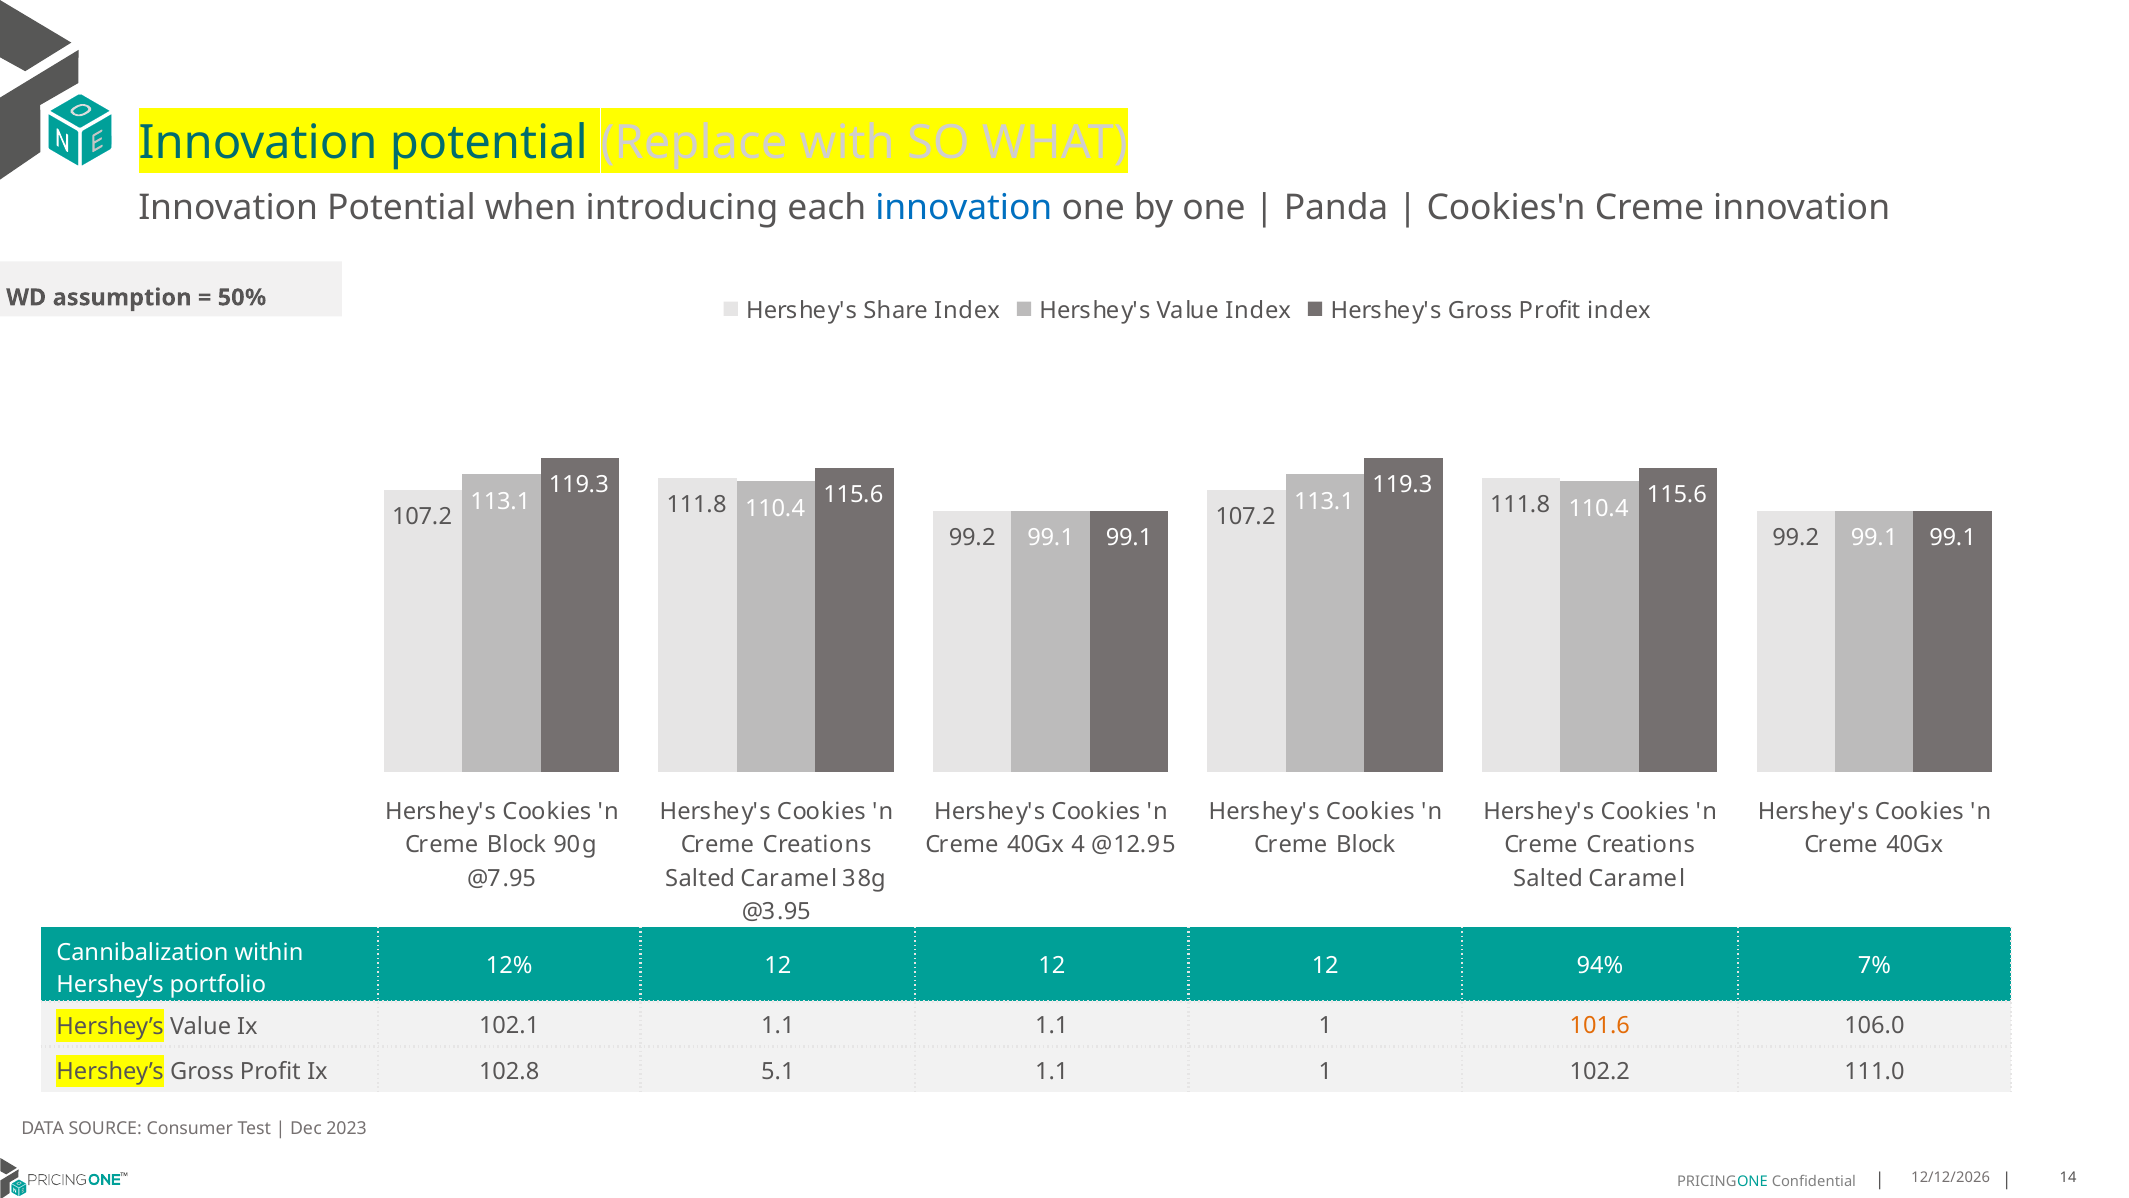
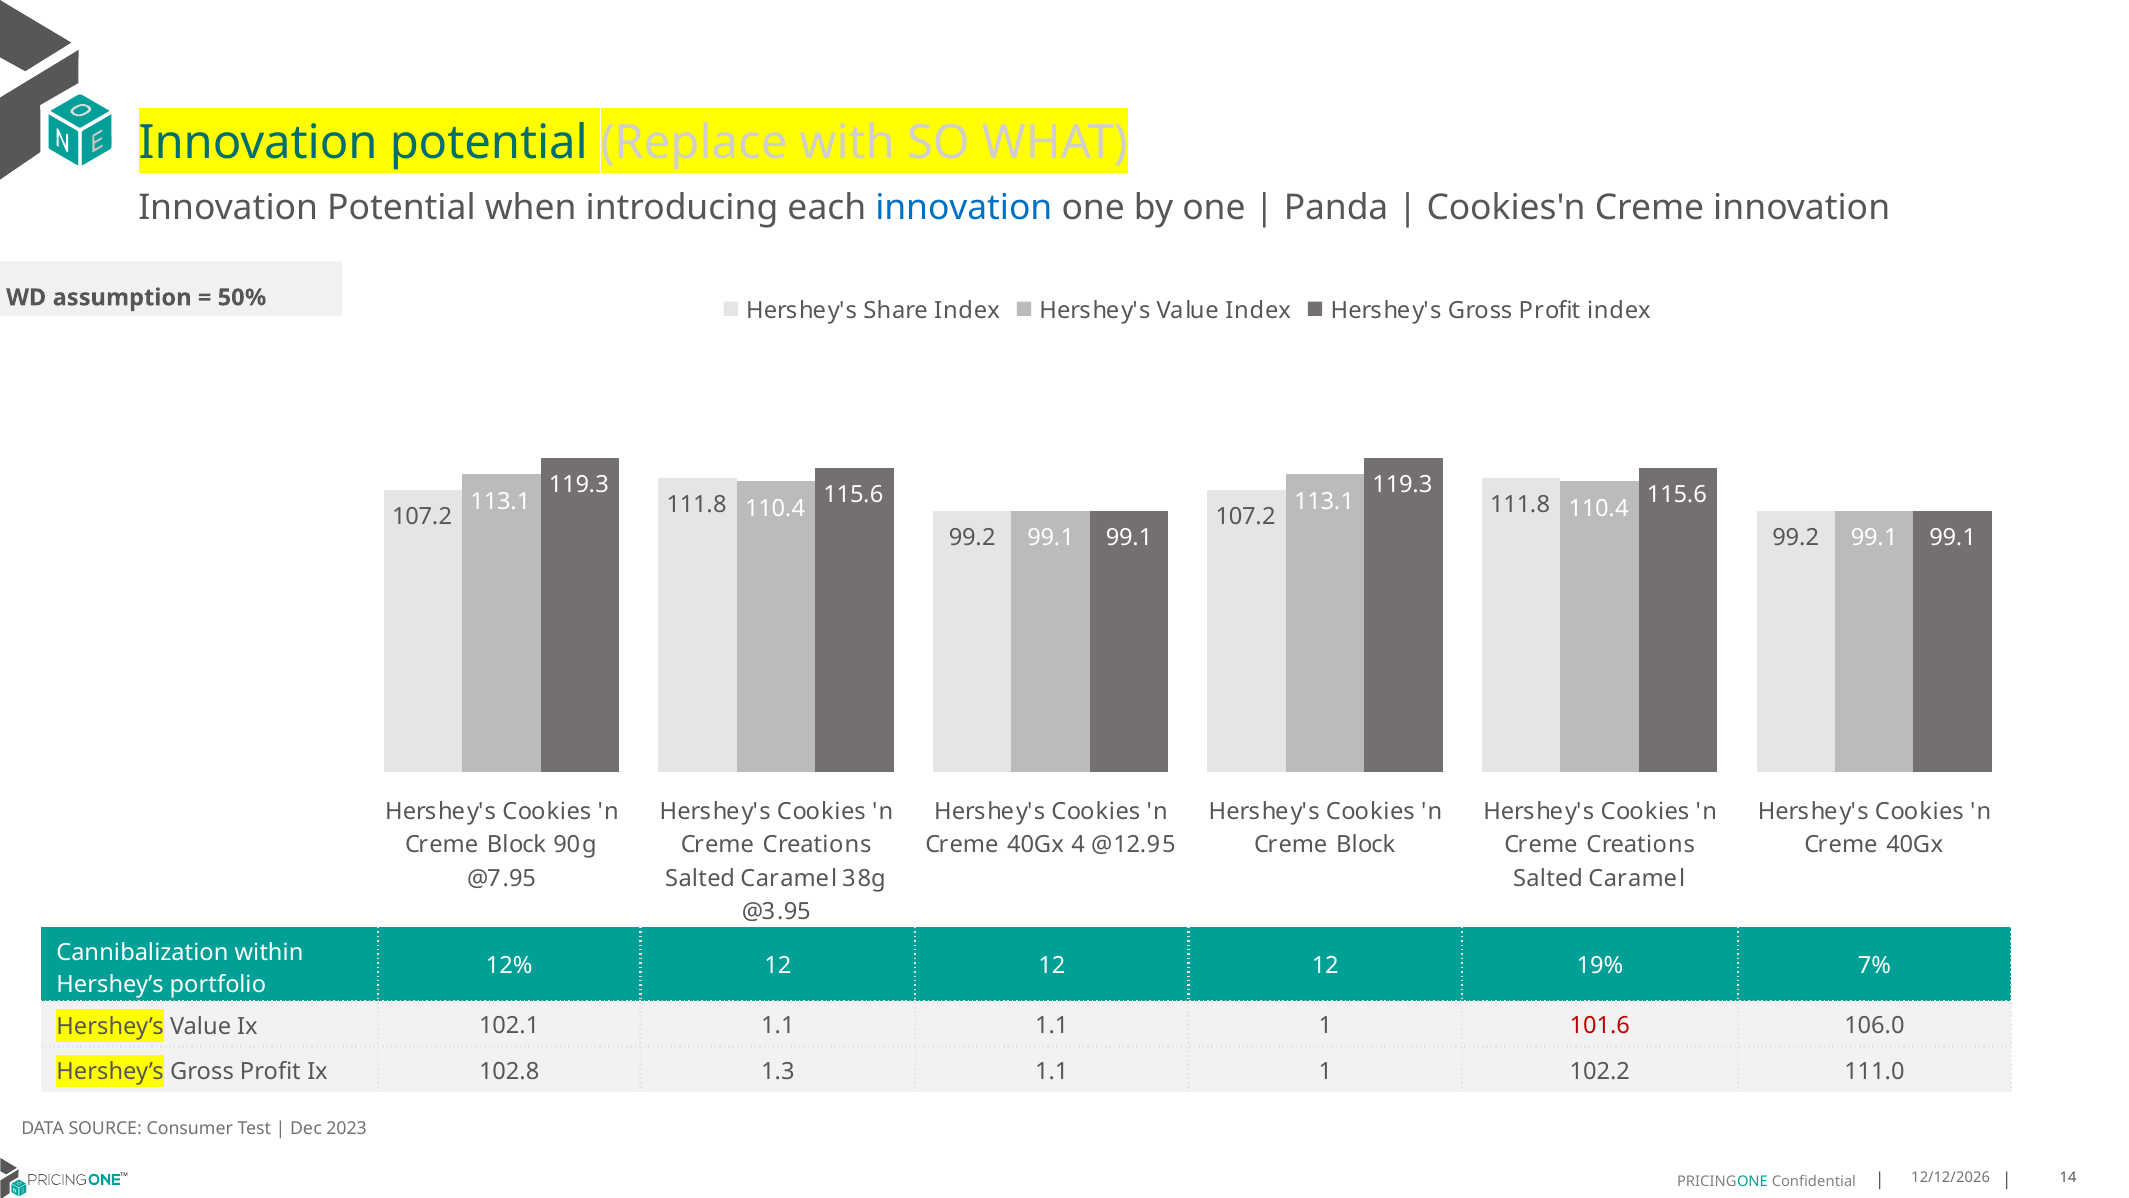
94%: 94% -> 19%
101.6 colour: orange -> red
5.1: 5.1 -> 1.3
